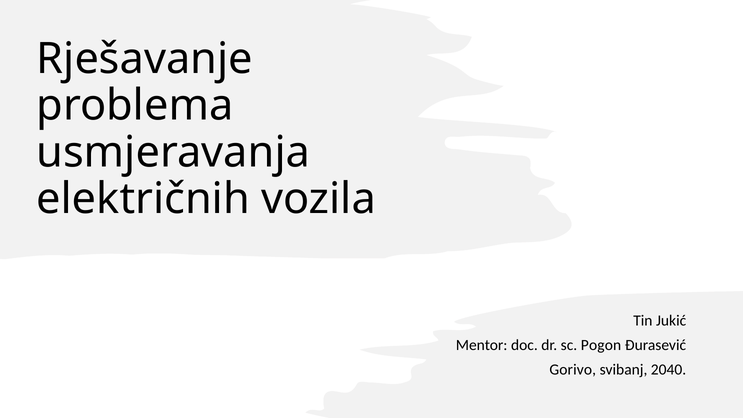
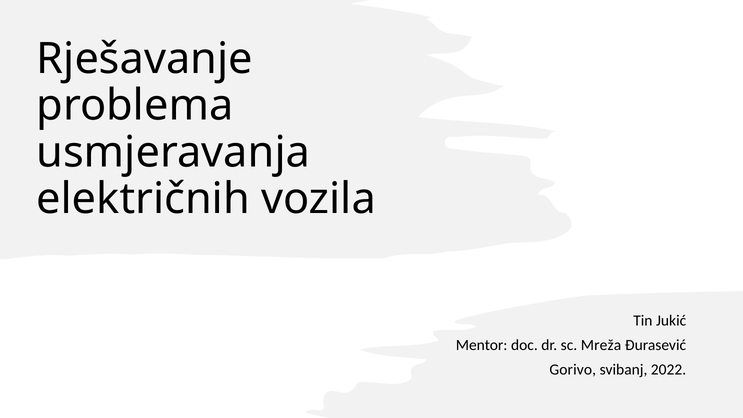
Pogon: Pogon -> Mreža
2040: 2040 -> 2022
